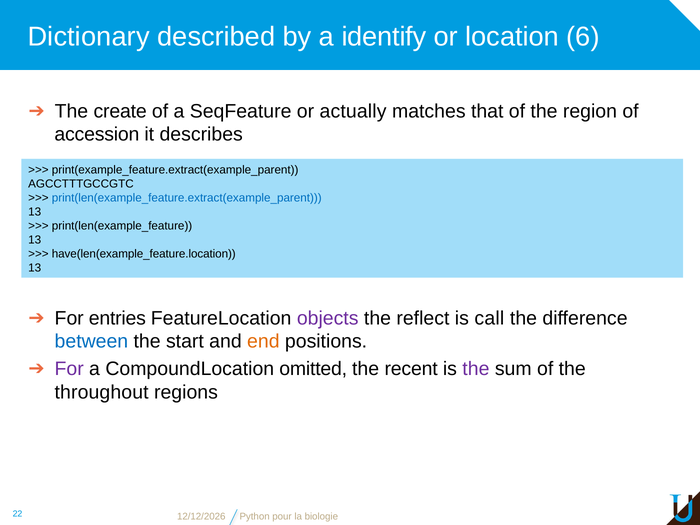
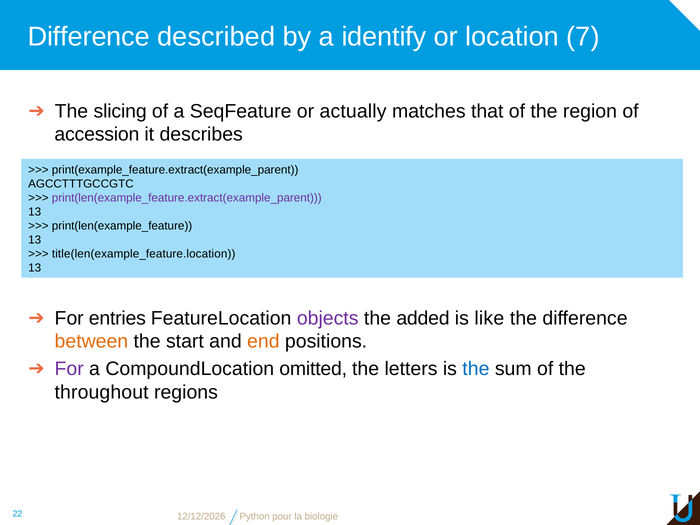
Dictionary at (89, 37): Dictionary -> Difference
6: 6 -> 7
create: create -> slicing
print(len(example_feature.extract(example_parent colour: blue -> purple
have(len(example_feature.location: have(len(example_feature.location -> title(len(example_feature.location
reflect: reflect -> added
call: call -> like
between colour: blue -> orange
recent: recent -> letters
the at (476, 369) colour: purple -> blue
